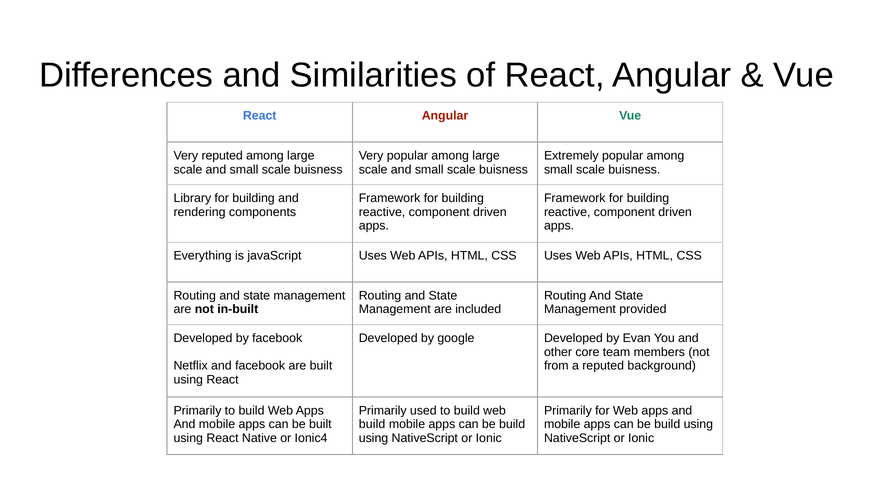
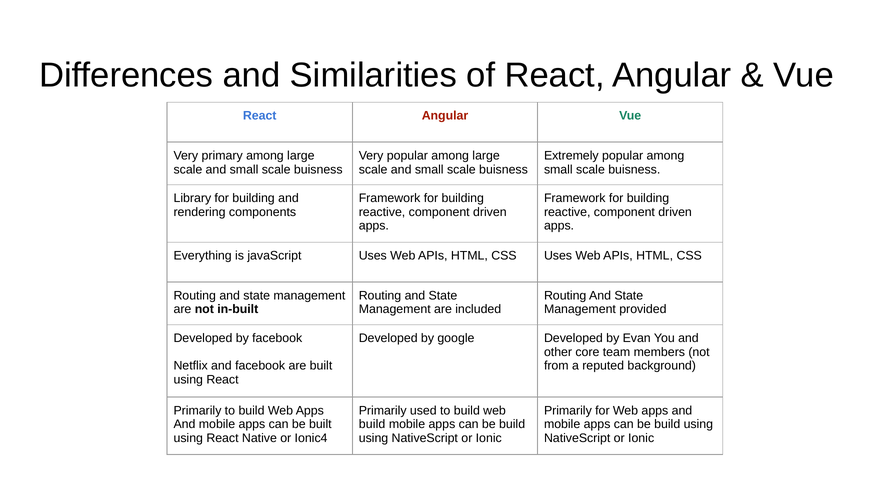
Very reputed: reputed -> primary
